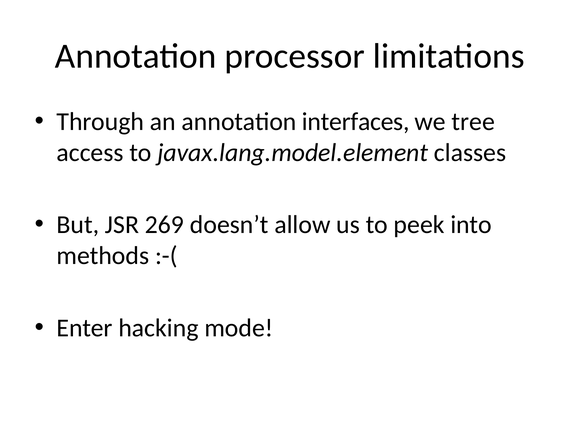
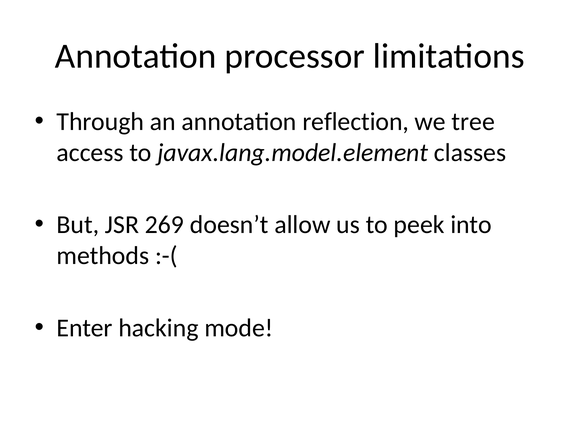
interfaces: interfaces -> reflection
